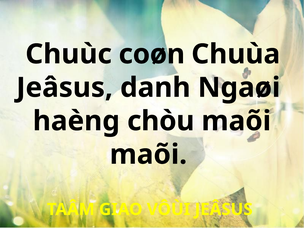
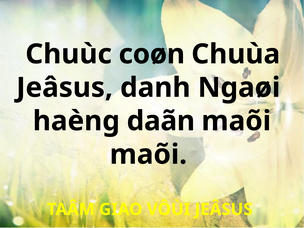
chòu: chòu -> daãn
